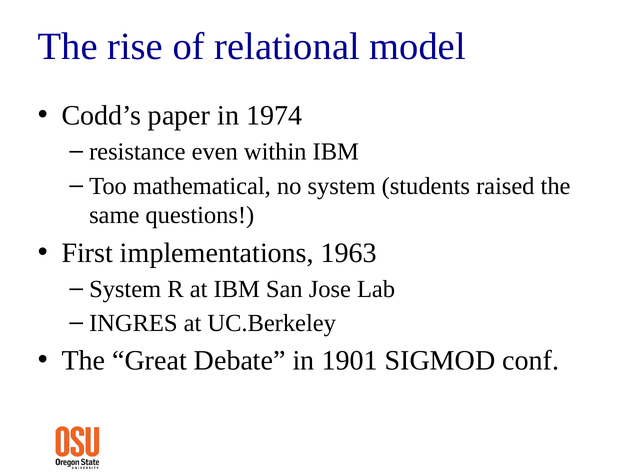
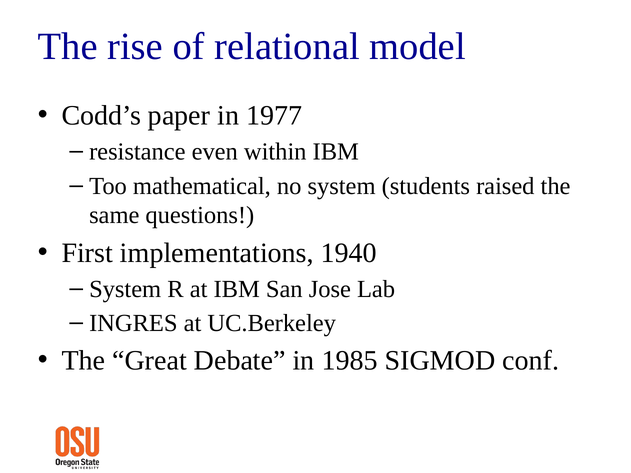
1974: 1974 -> 1977
1963: 1963 -> 1940
1901: 1901 -> 1985
